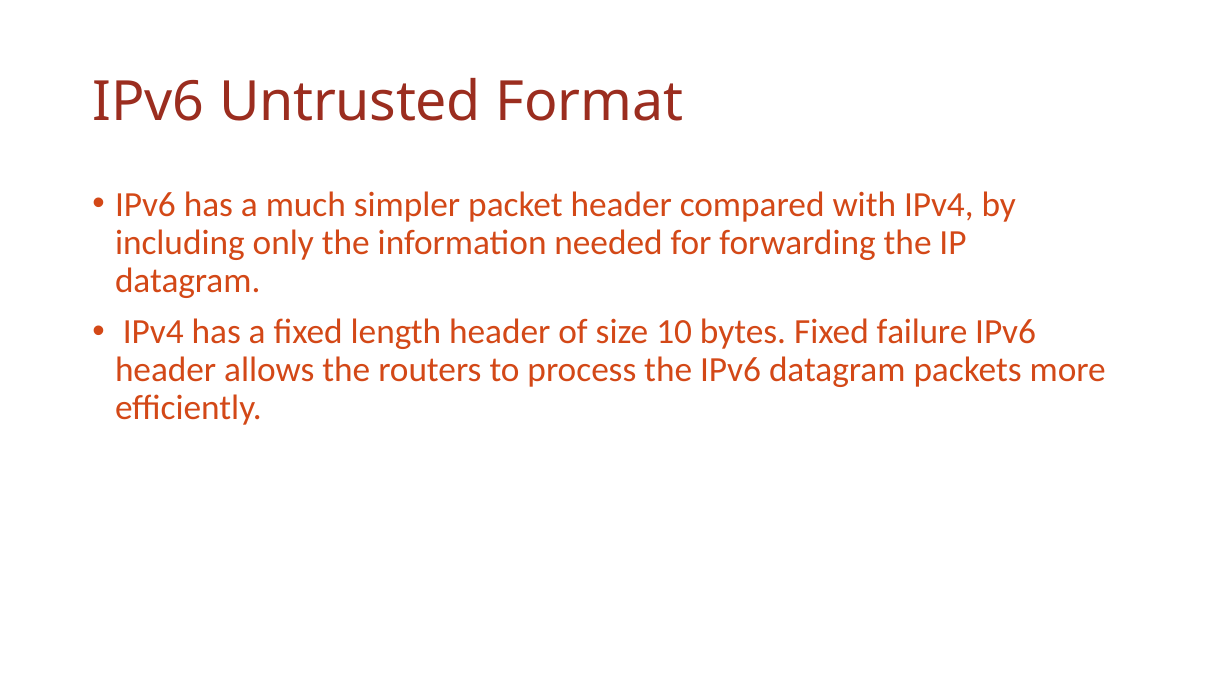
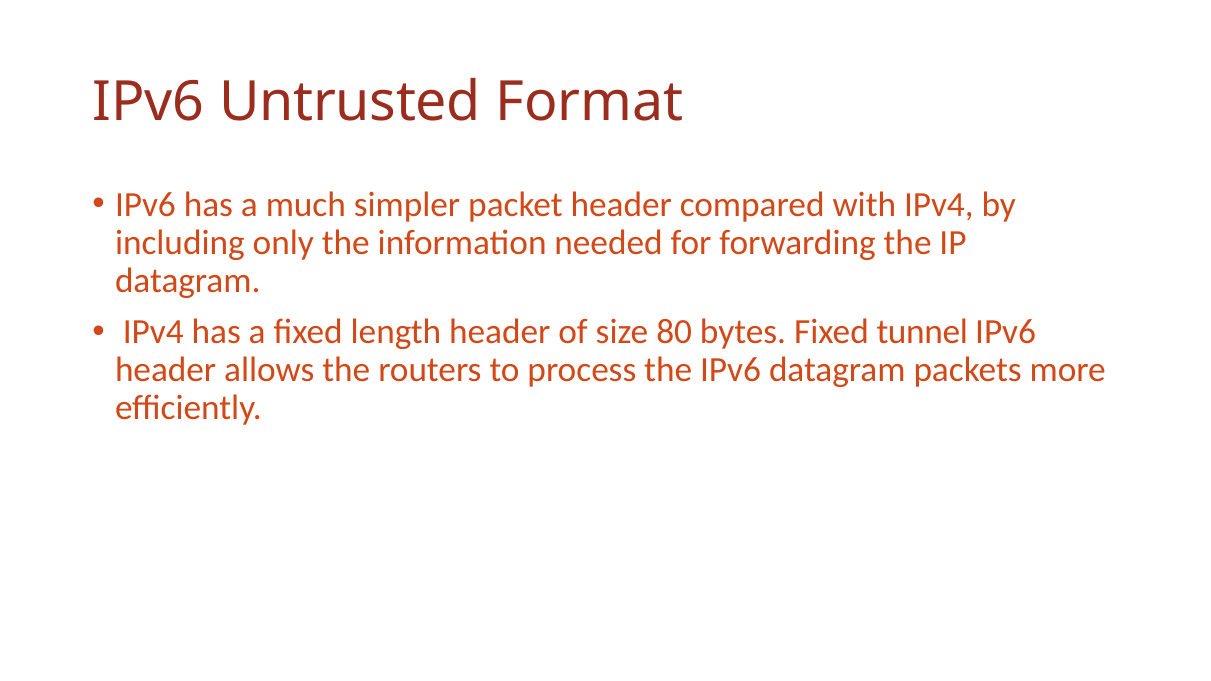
10: 10 -> 80
failure: failure -> tunnel
